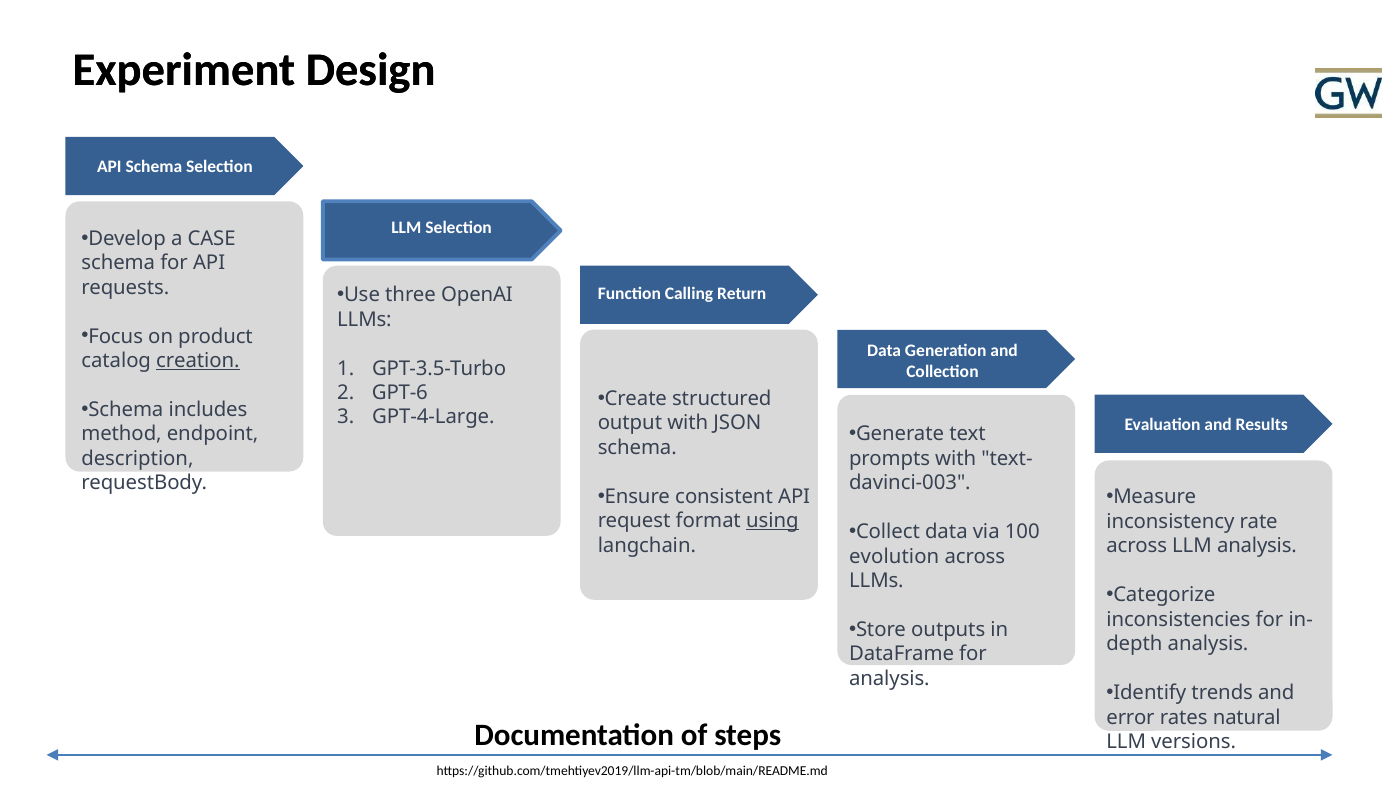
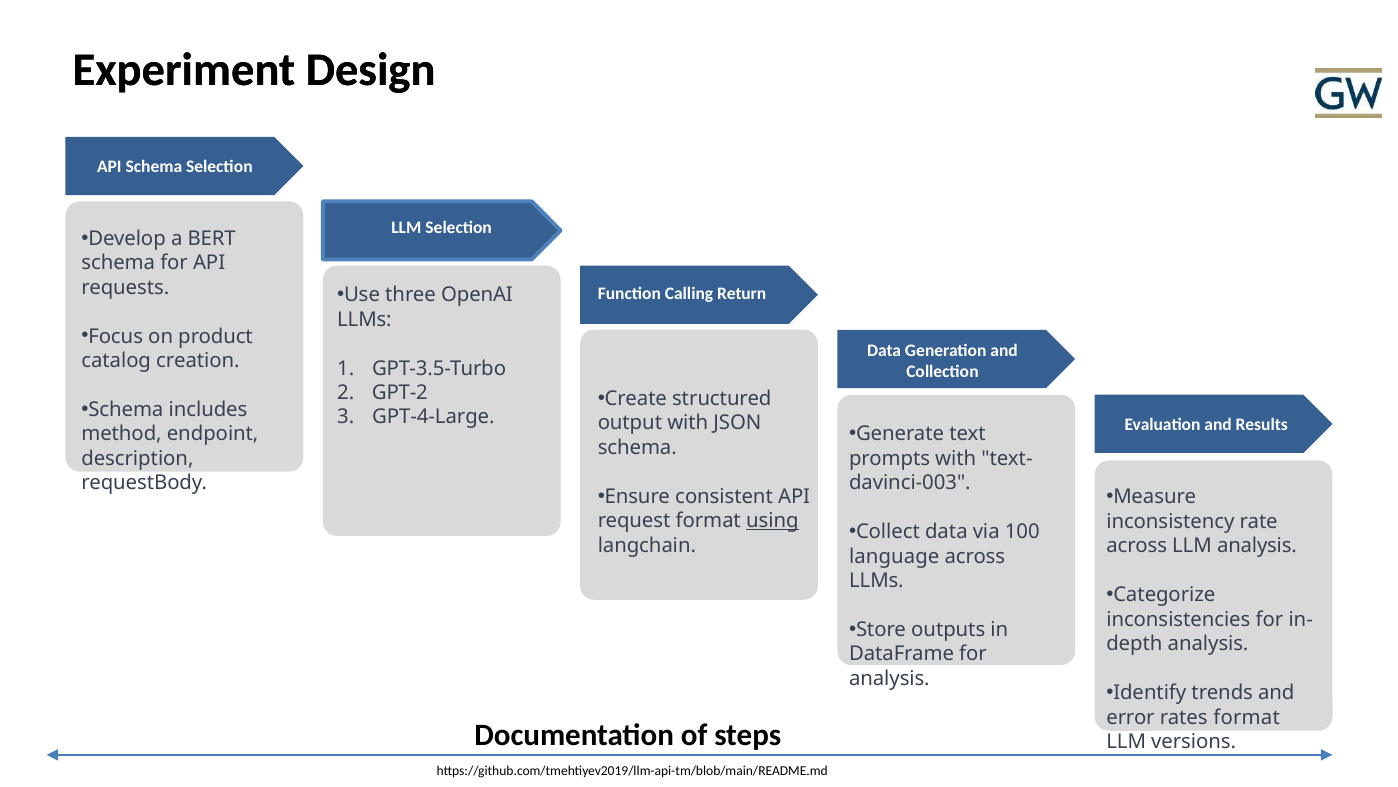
CASE: CASE -> BERT
creation underline: present -> none
GPT-6: GPT-6 -> GPT-2
evolution: evolution -> language
rates natural: natural -> format
